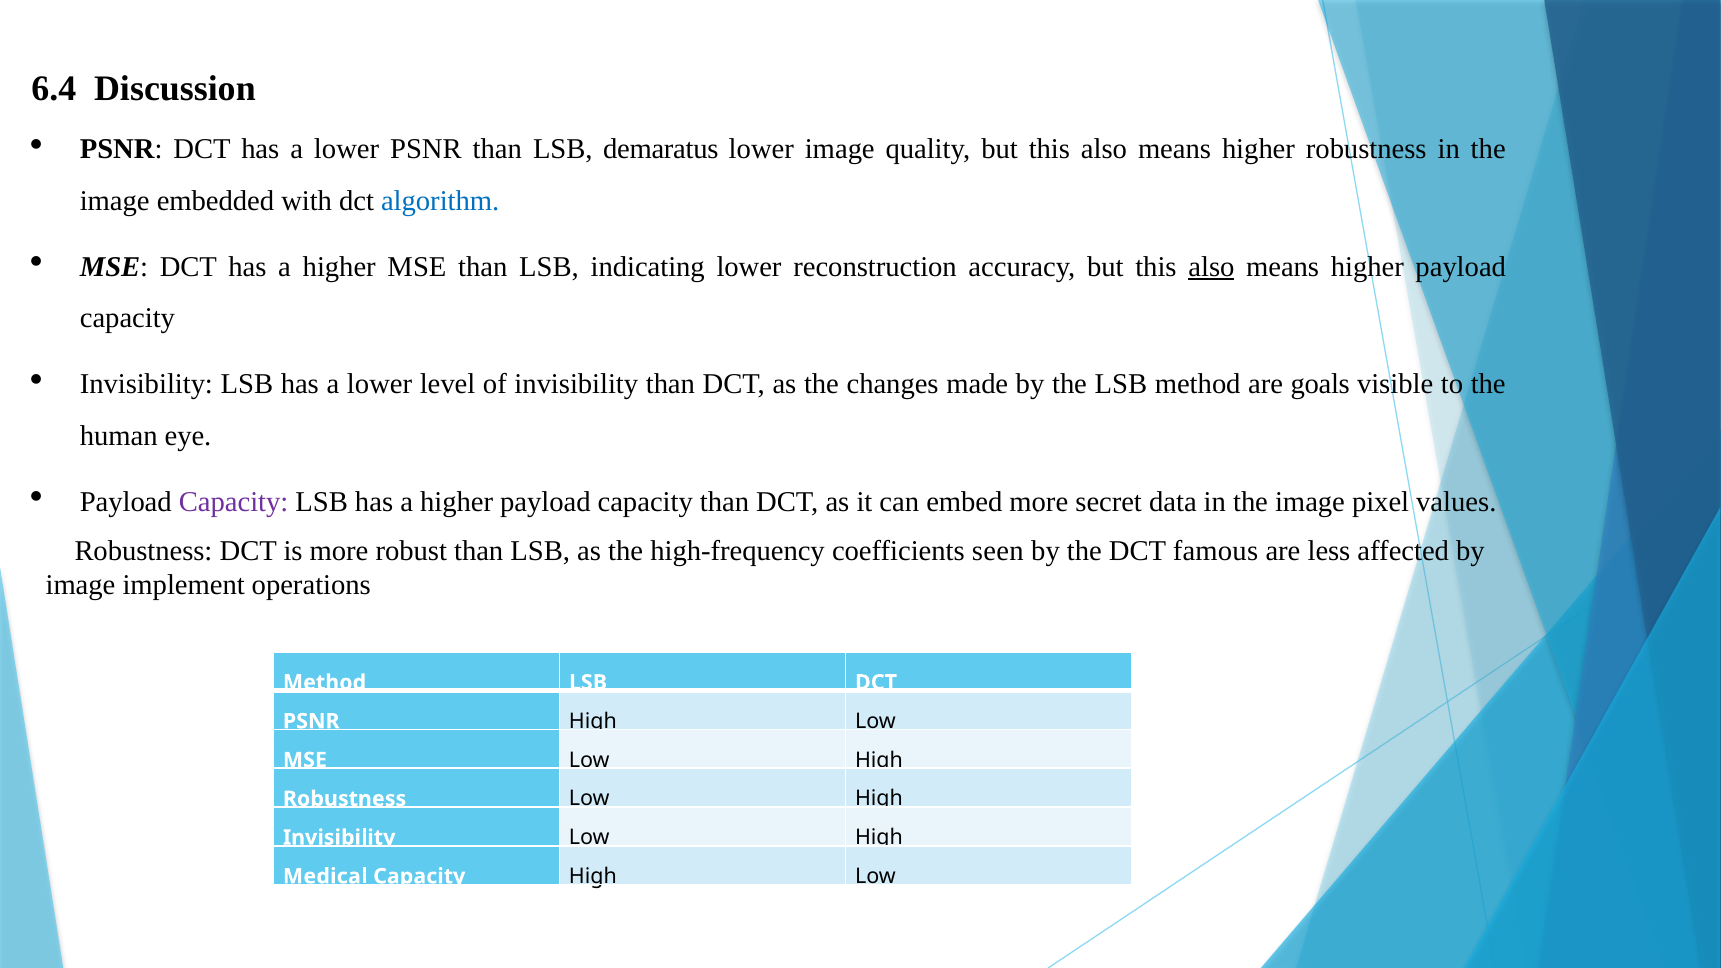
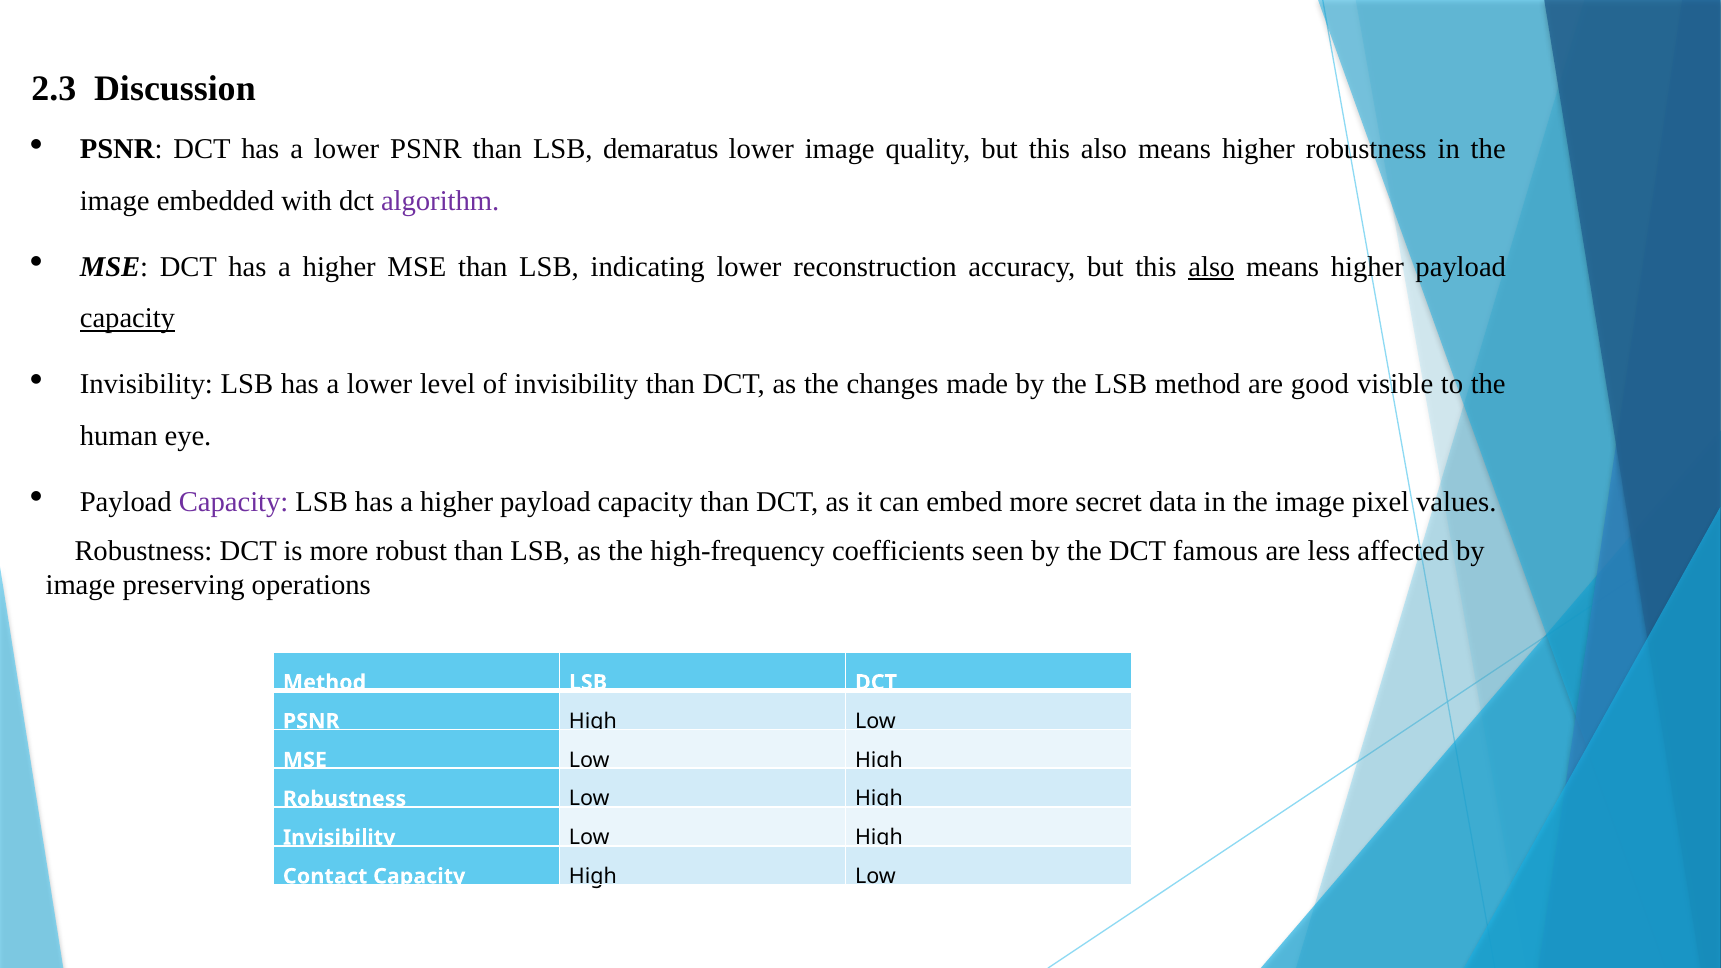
6.4: 6.4 -> 2.3
algorithm colour: blue -> purple
capacity at (127, 319) underline: none -> present
goals: goals -> good
implement: implement -> preserving
Medical: Medical -> Contact
